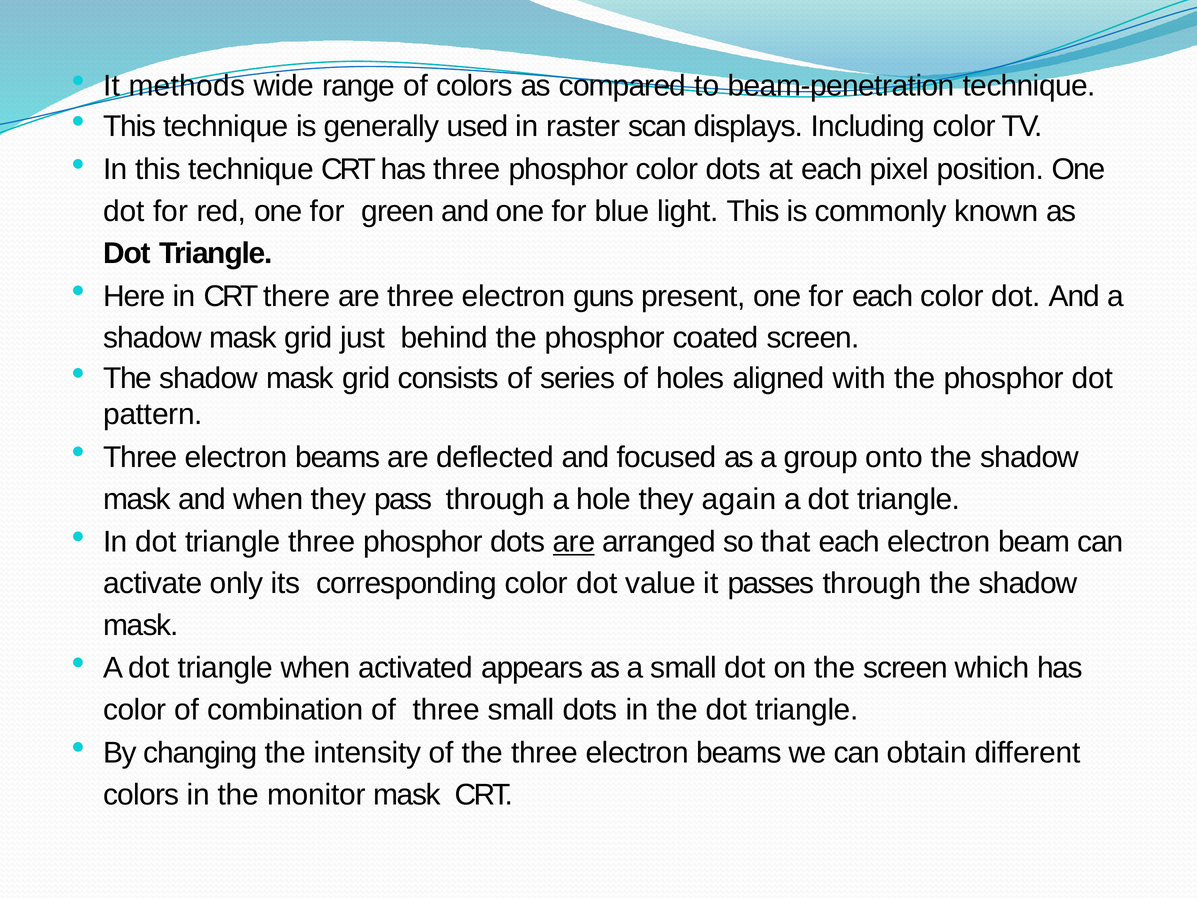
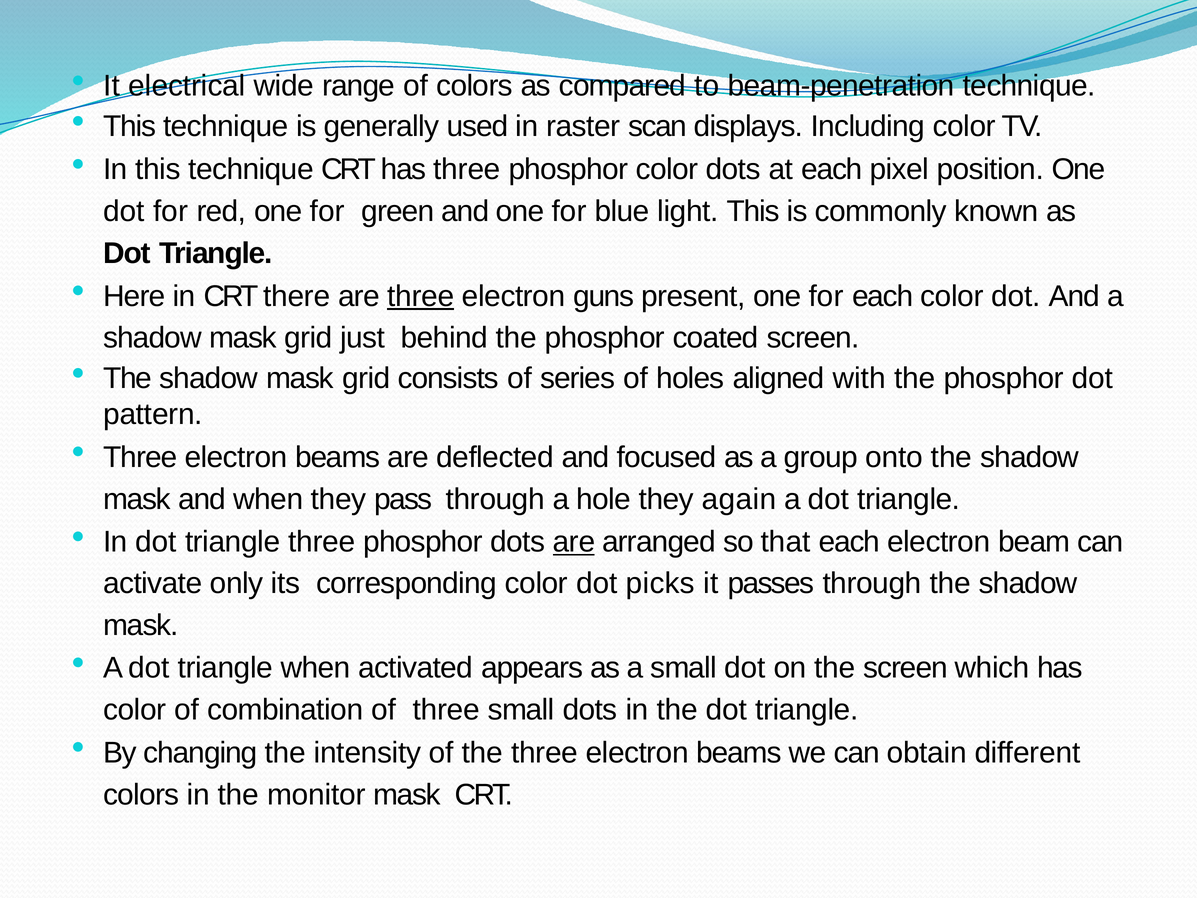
methods: methods -> electrical
three at (421, 296) underline: none -> present
value: value -> picks
